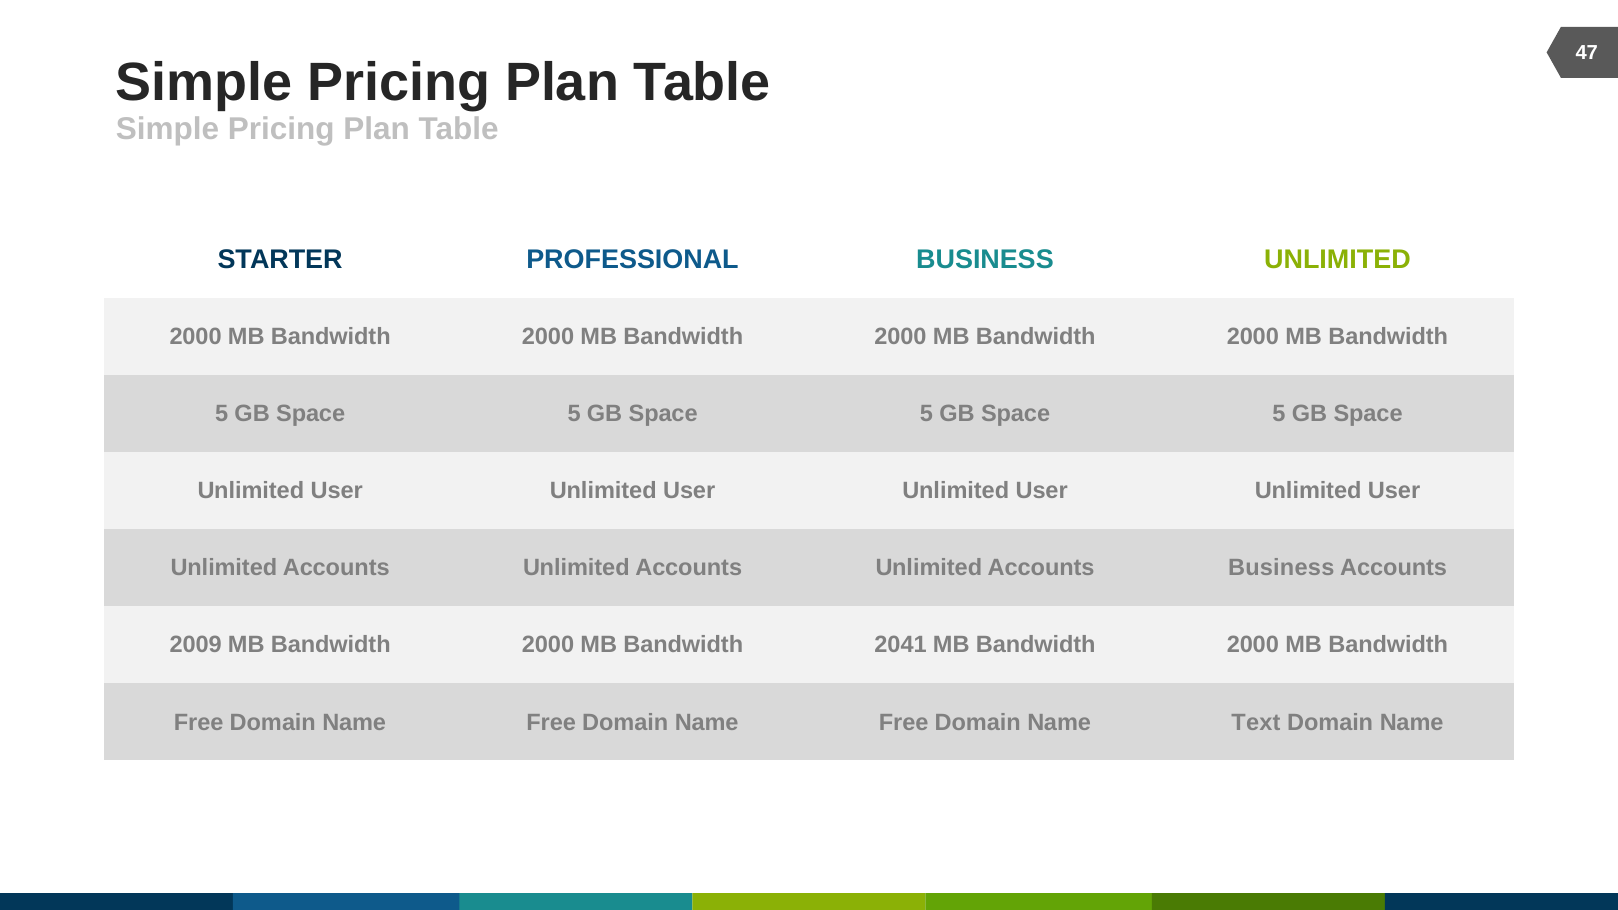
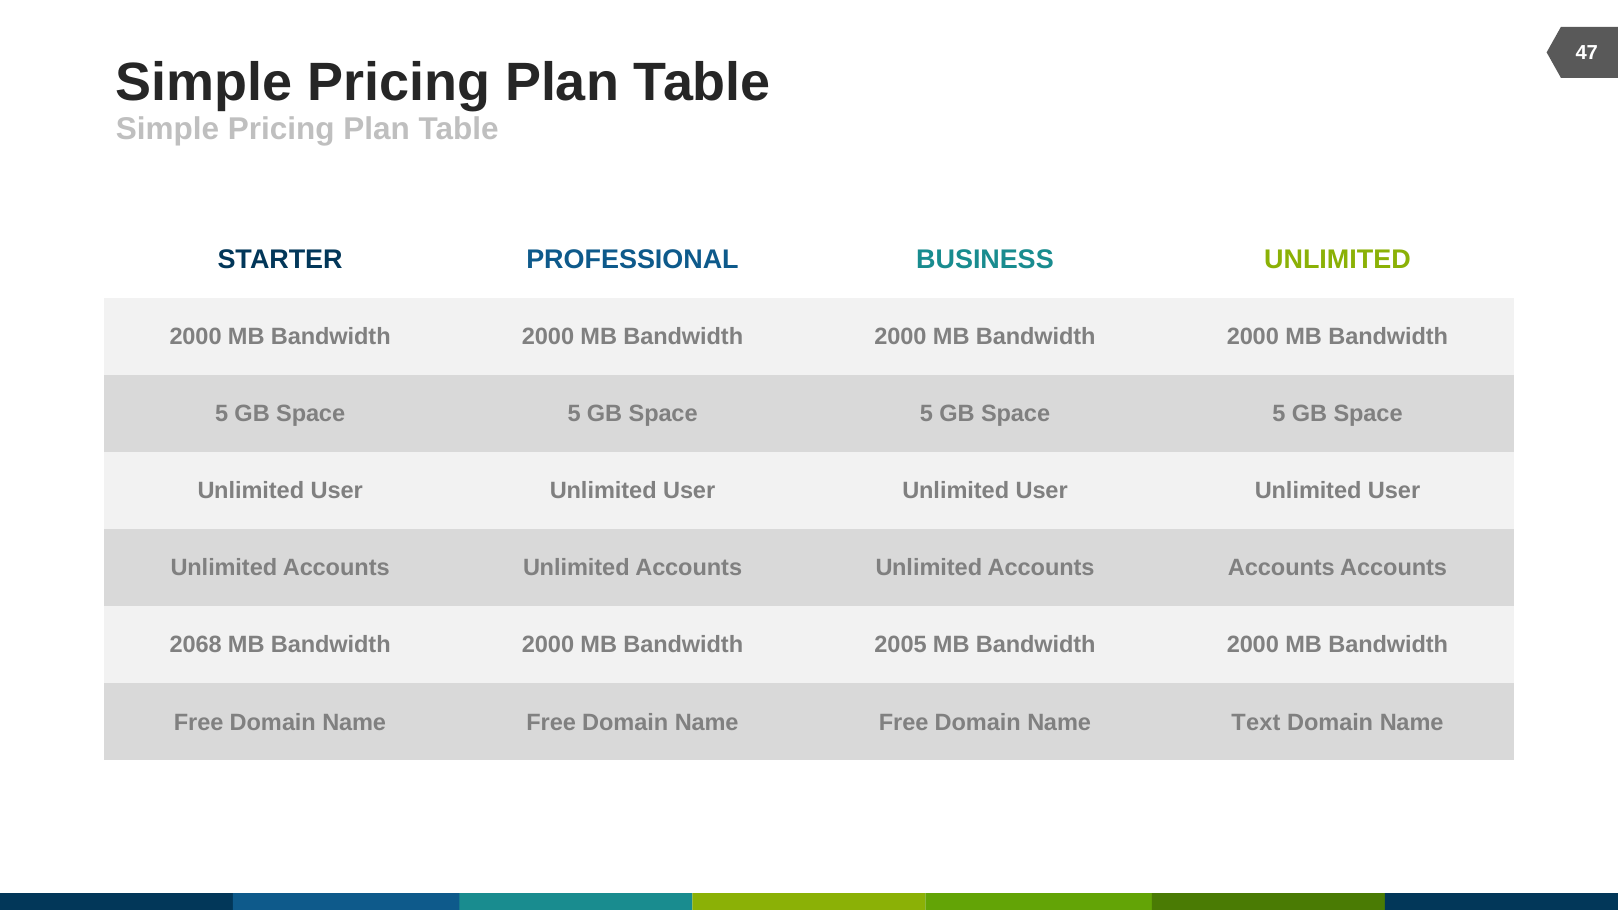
Unlimited Accounts Business: Business -> Accounts
2009: 2009 -> 2068
2041: 2041 -> 2005
